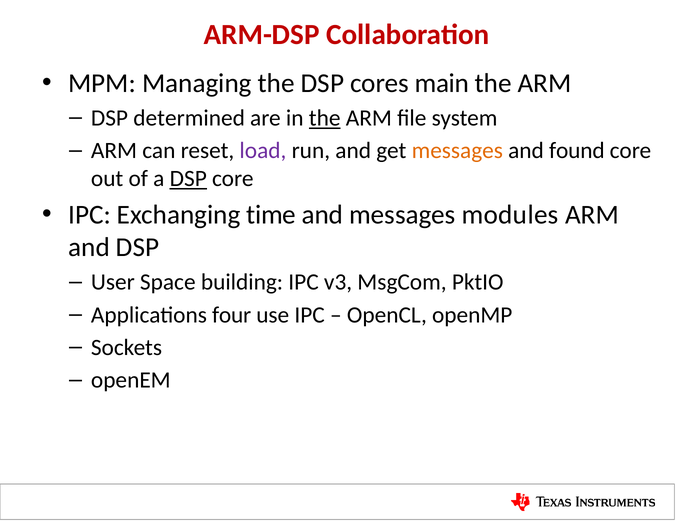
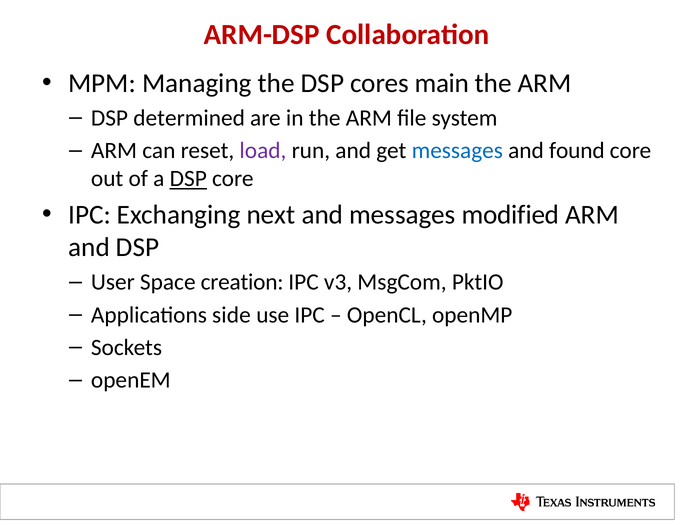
the at (325, 118) underline: present -> none
messages at (457, 151) colour: orange -> blue
time: time -> next
modules: modules -> modified
building: building -> creation
four: four -> side
